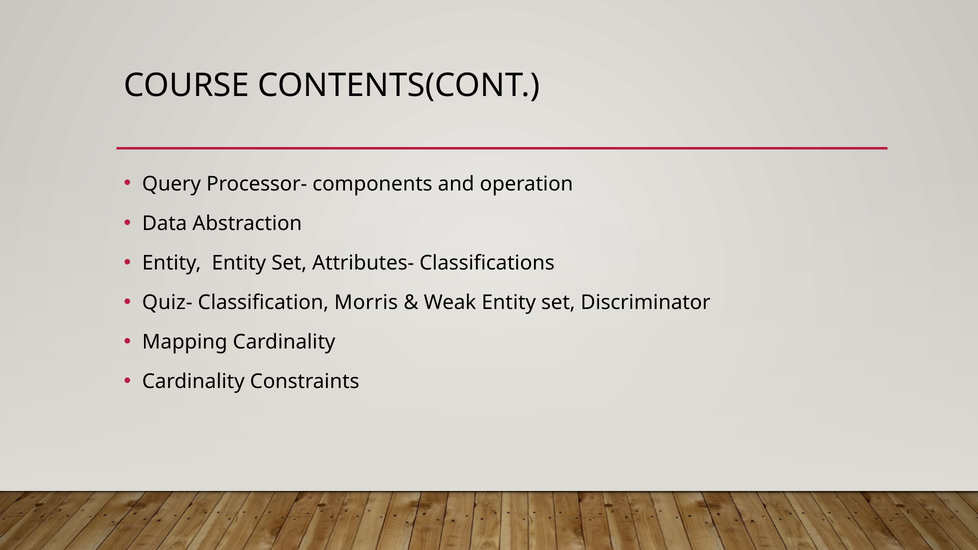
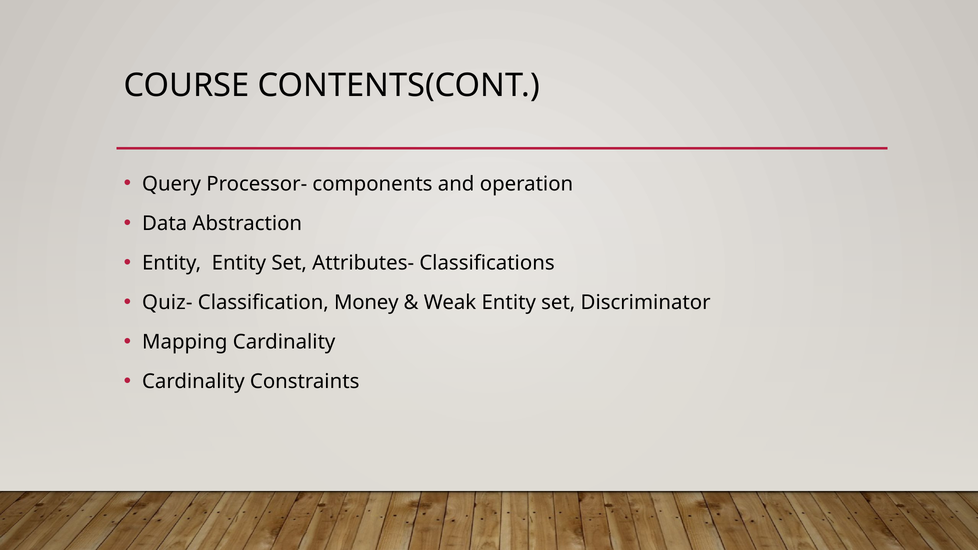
Morris: Morris -> Money
